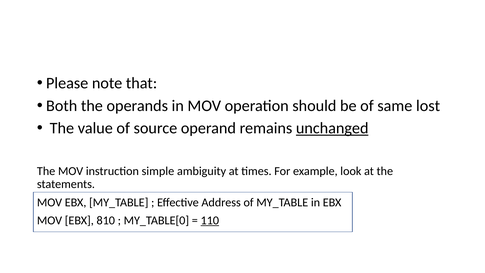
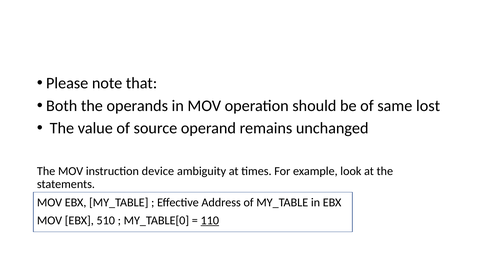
unchanged underline: present -> none
simple: simple -> device
810: 810 -> 510
